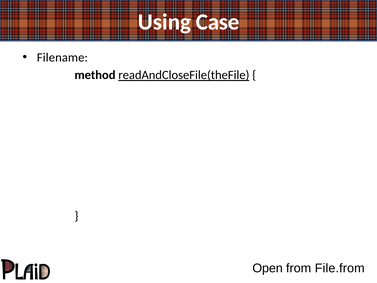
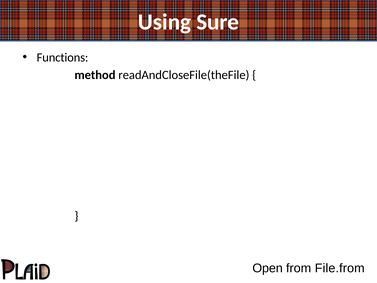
Case: Case -> Sure
Filename: Filename -> Functions
readAndCloseFile(theFile underline: present -> none
